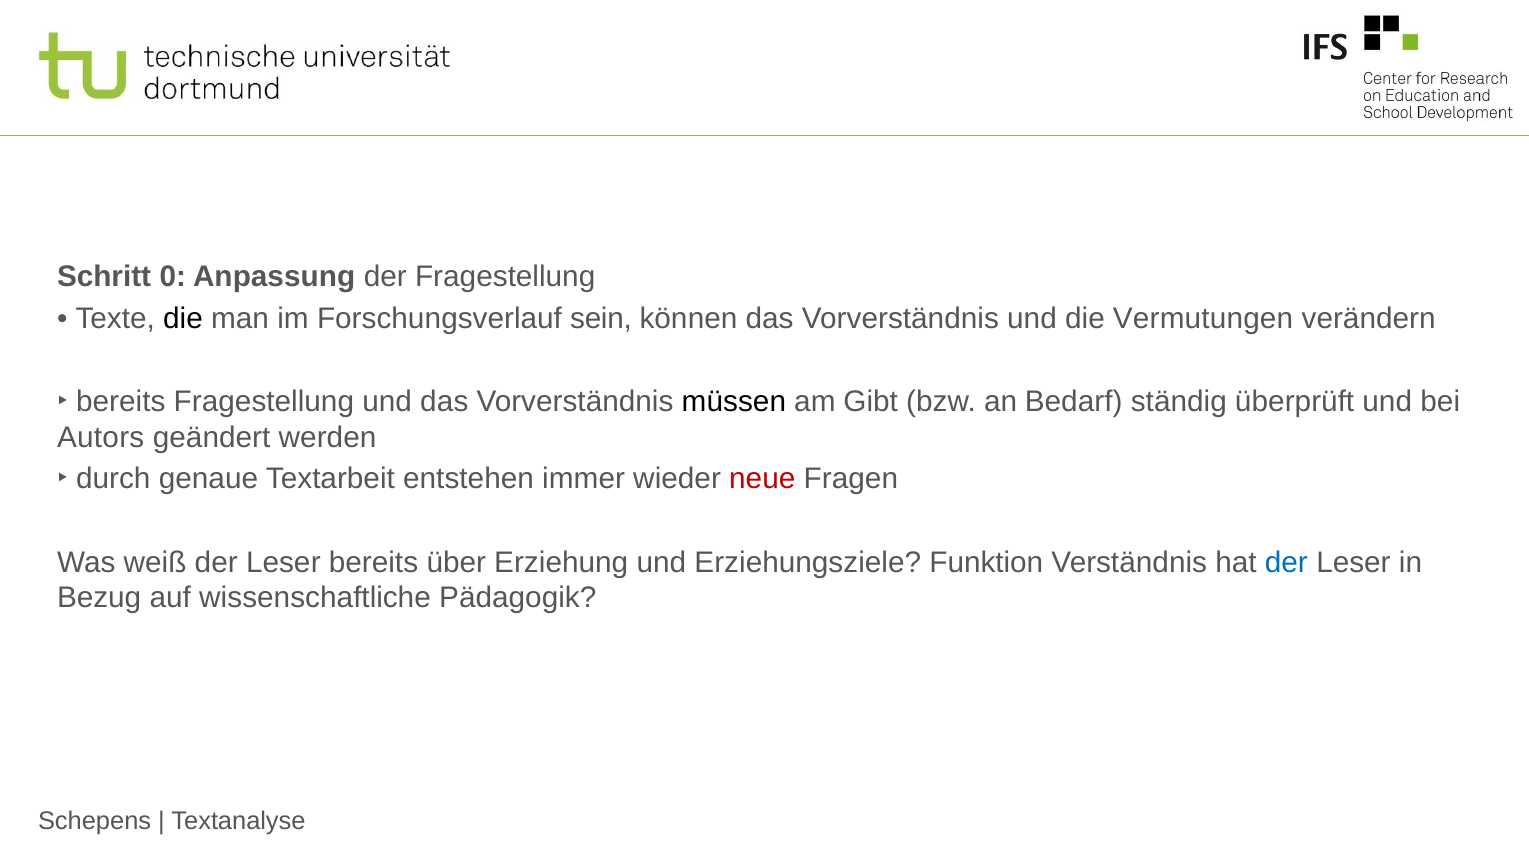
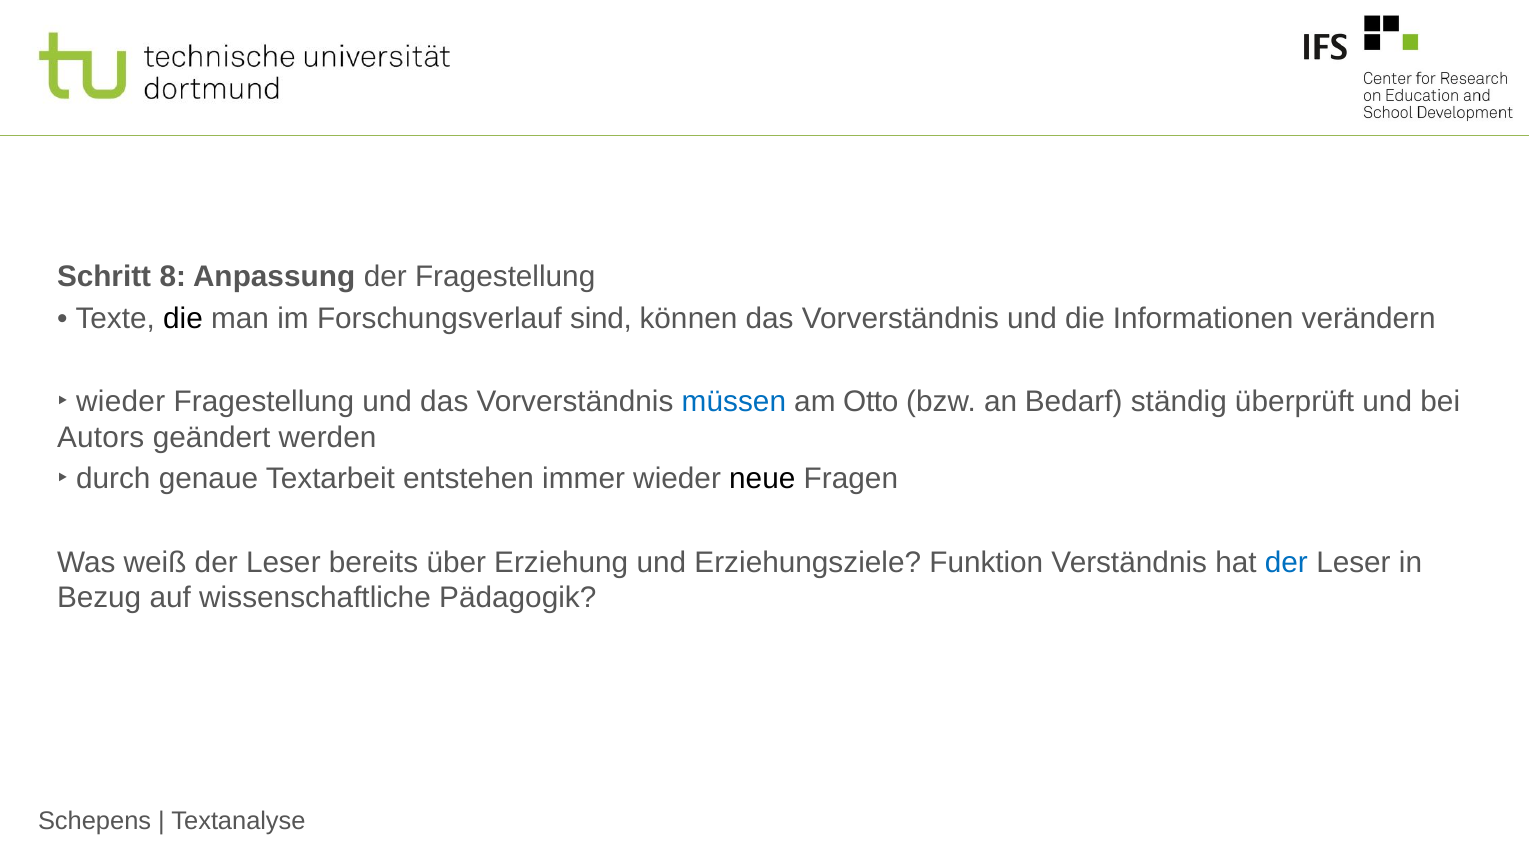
0: 0 -> 8
sein: sein -> sind
Vermutungen: Vermutungen -> Informationen
bereits at (121, 402): bereits -> wieder
müssen colour: black -> blue
Gibt: Gibt -> Otto
neue colour: red -> black
